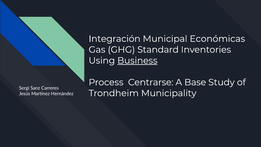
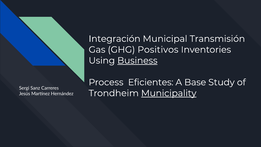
Económicas: Económicas -> Transmisión
Standard: Standard -> Positivos
Centrarse: Centrarse -> Eficientes
Municipality underline: none -> present
